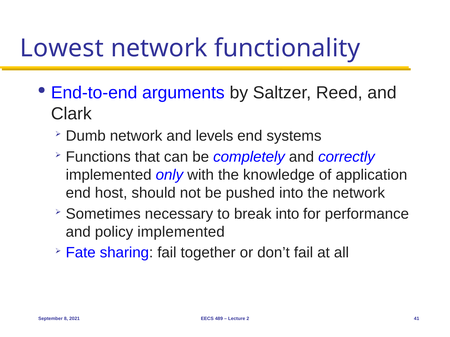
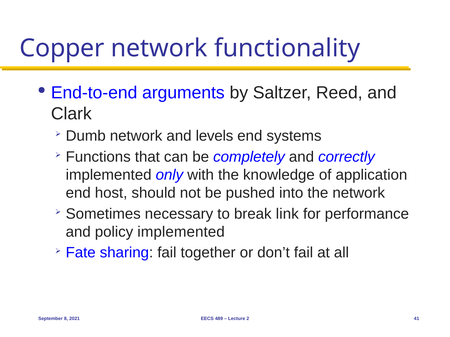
Lowest: Lowest -> Copper
break into: into -> link
